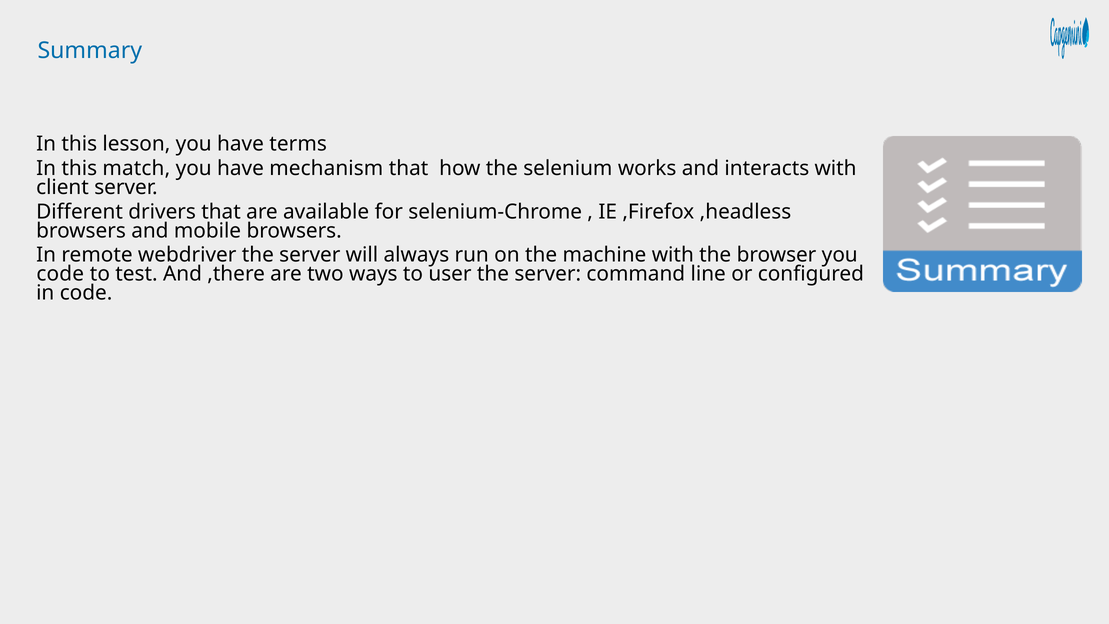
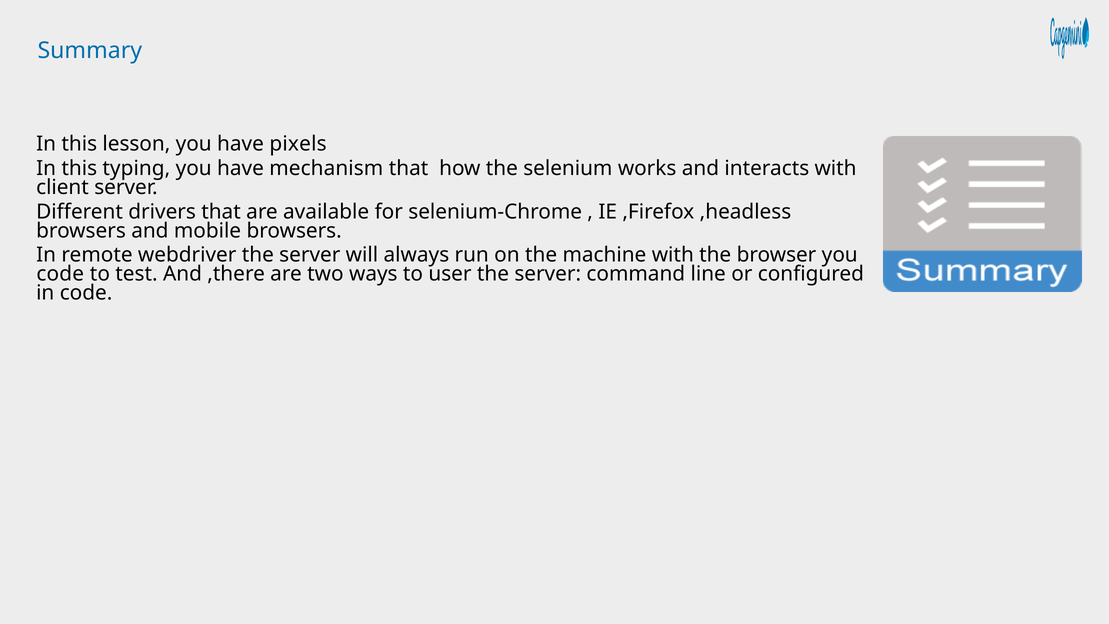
terms: terms -> pixels
match: match -> typing
